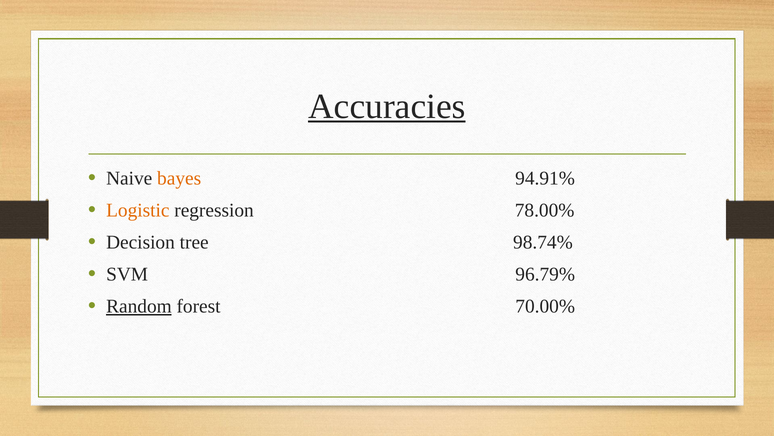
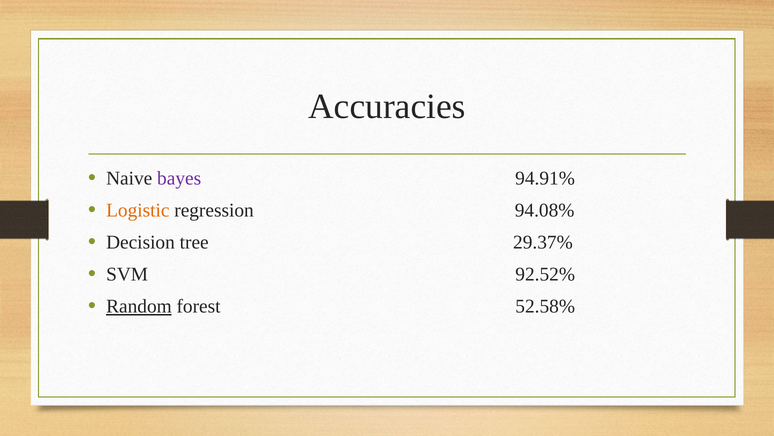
Accuracies underline: present -> none
bayes colour: orange -> purple
78.00%: 78.00% -> 94.08%
98.74%: 98.74% -> 29.37%
96.79%: 96.79% -> 92.52%
70.00%: 70.00% -> 52.58%
